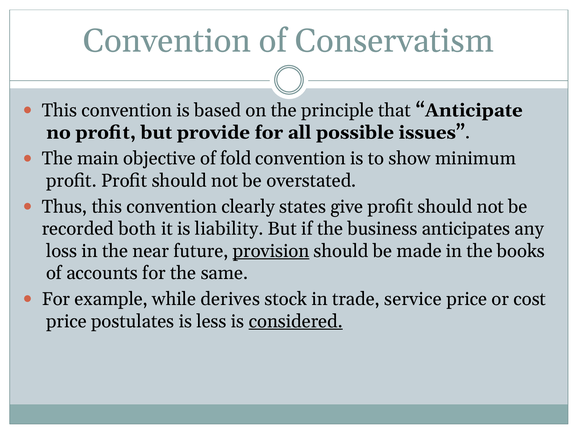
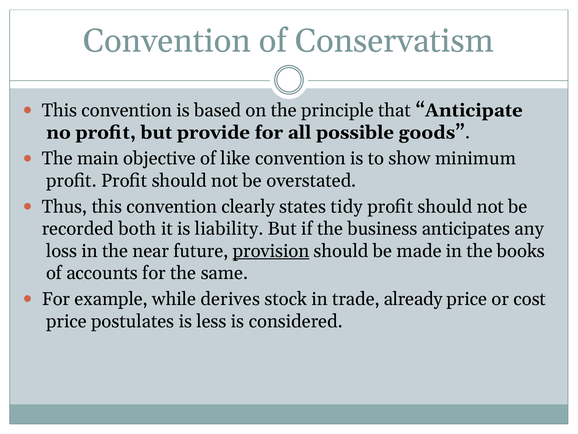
issues: issues -> goods
fold: fold -> like
give: give -> tidy
service: service -> already
considered underline: present -> none
